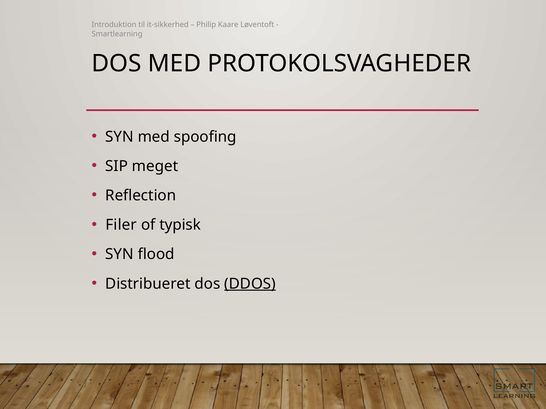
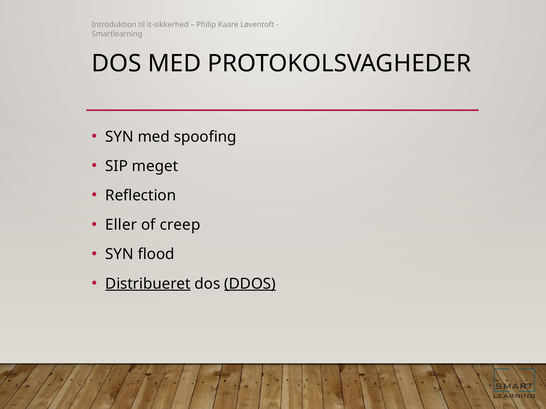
Filer: Filer -> Eller
typisk: typisk -> creep
Distribueret underline: none -> present
